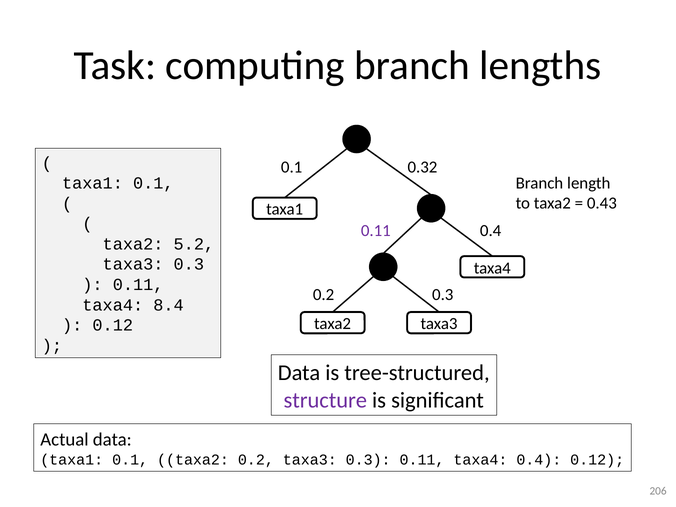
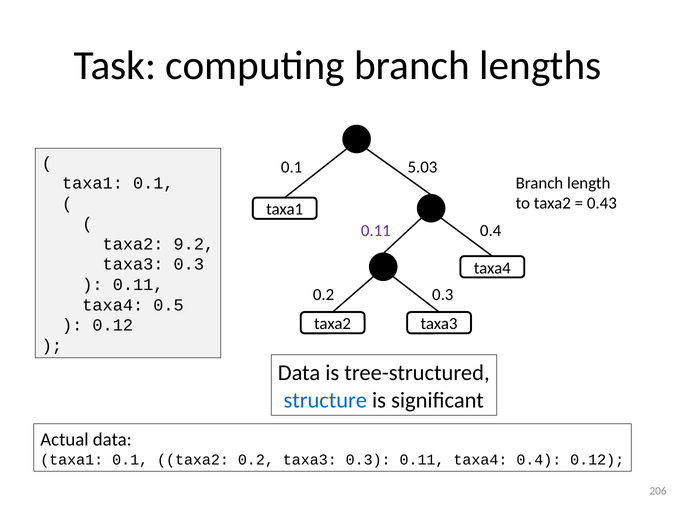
0.32: 0.32 -> 5.03
5.2: 5.2 -> 9.2
8.4: 8.4 -> 0.5
structure colour: purple -> blue
